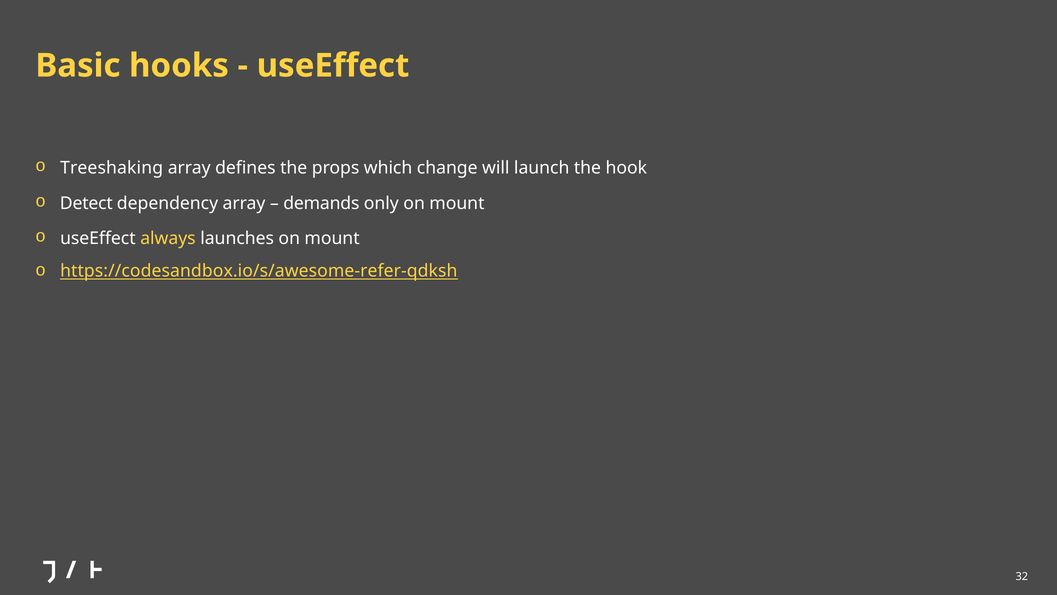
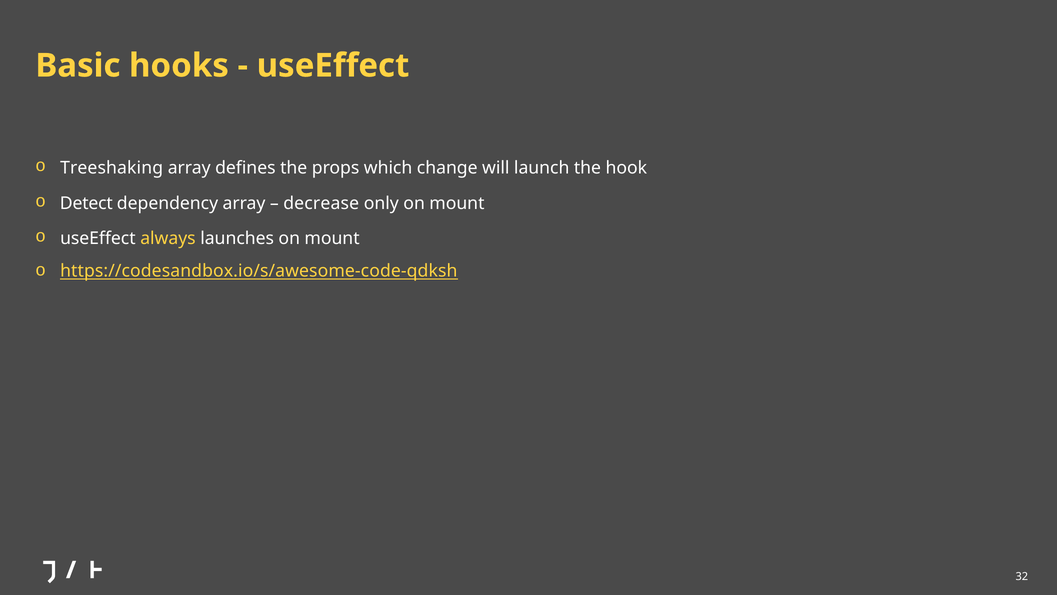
demands: demands -> decrease
https://codesandbox.io/s/awesome-refer-qdksh: https://codesandbox.io/s/awesome-refer-qdksh -> https://codesandbox.io/s/awesome-code-qdksh
